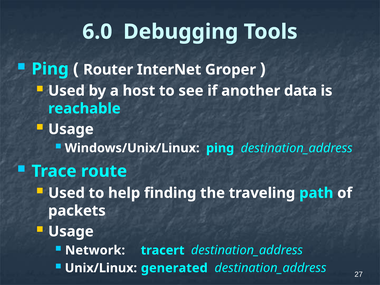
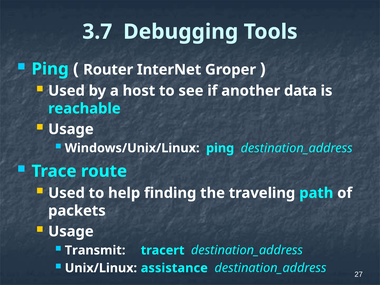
6.0: 6.0 -> 3.7
Network: Network -> Transmit
generated: generated -> assistance
